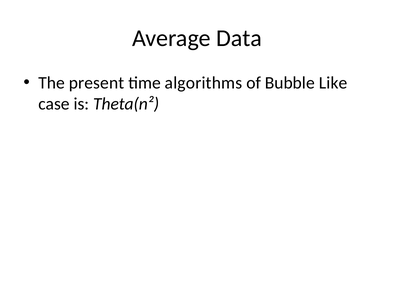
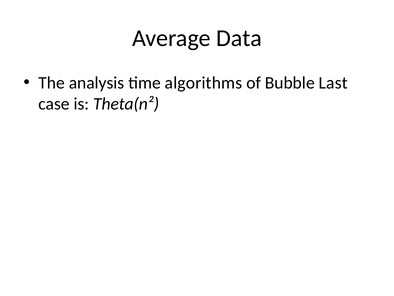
present: present -> analysis
Like: Like -> Last
